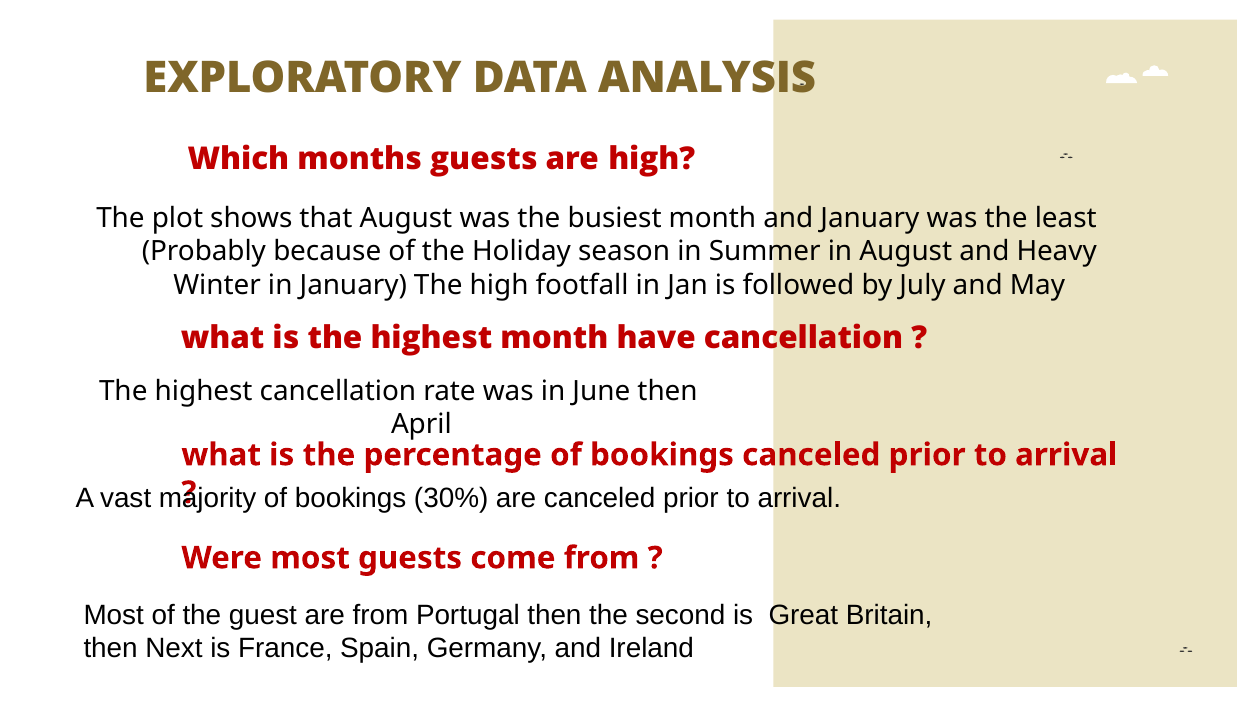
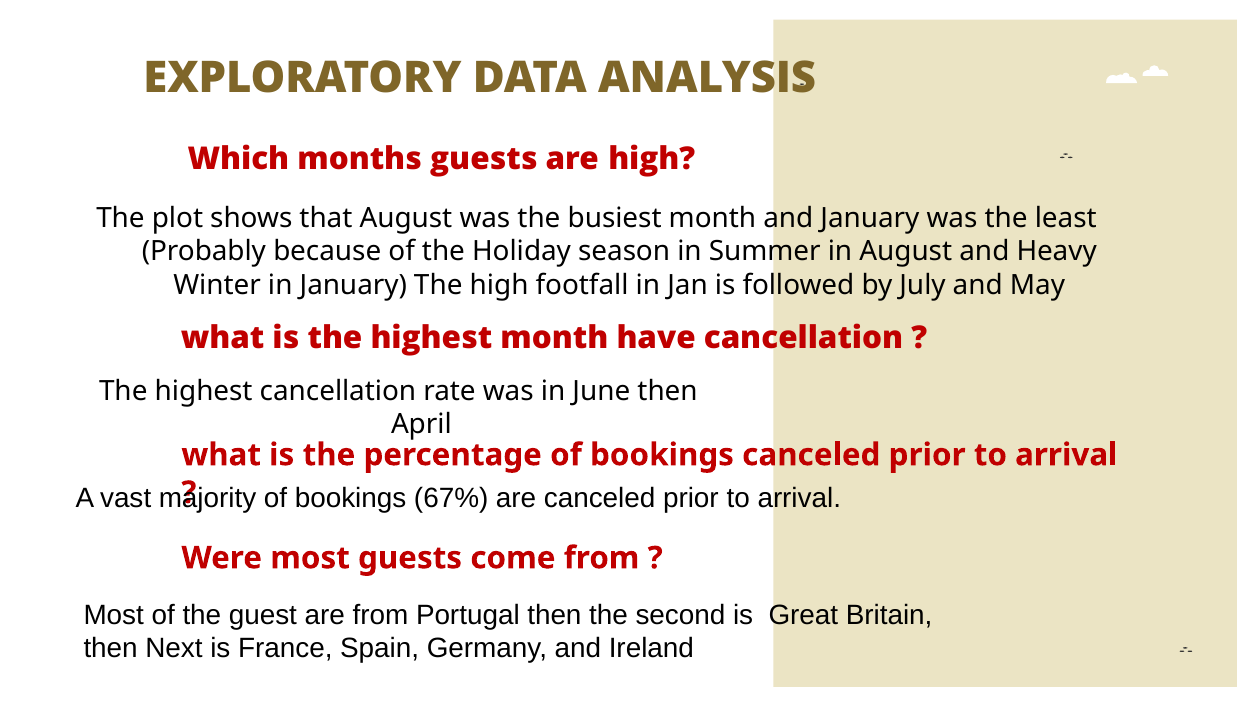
30%: 30% -> 67%
